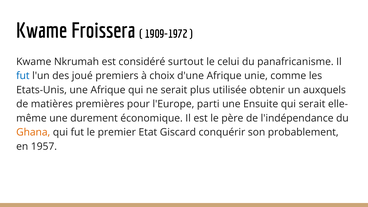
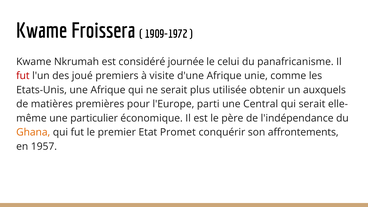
surtout: surtout -> journée
fut at (23, 76) colour: blue -> red
choix: choix -> visite
Ensuite: Ensuite -> Central
durement: durement -> particulier
Giscard: Giscard -> Promet
probablement: probablement -> affrontements
